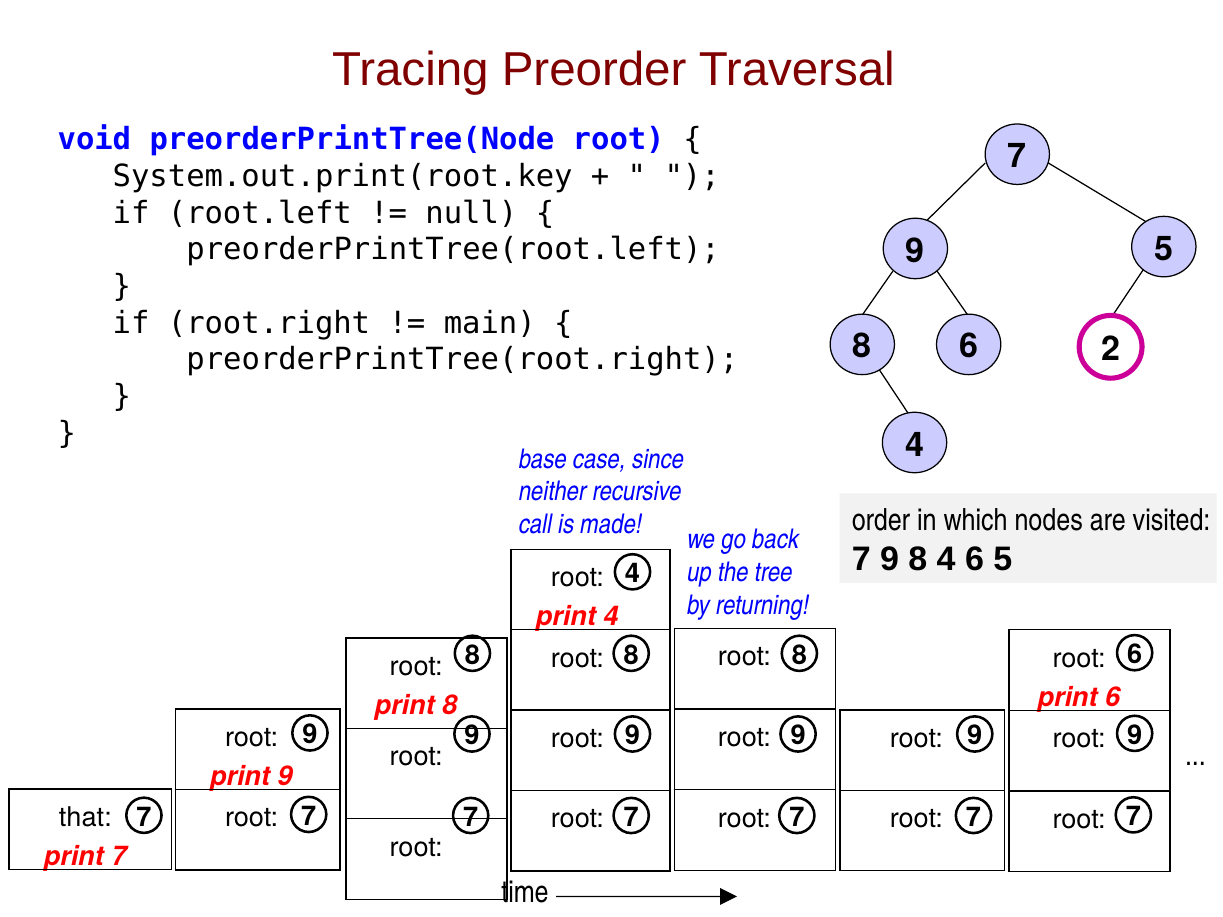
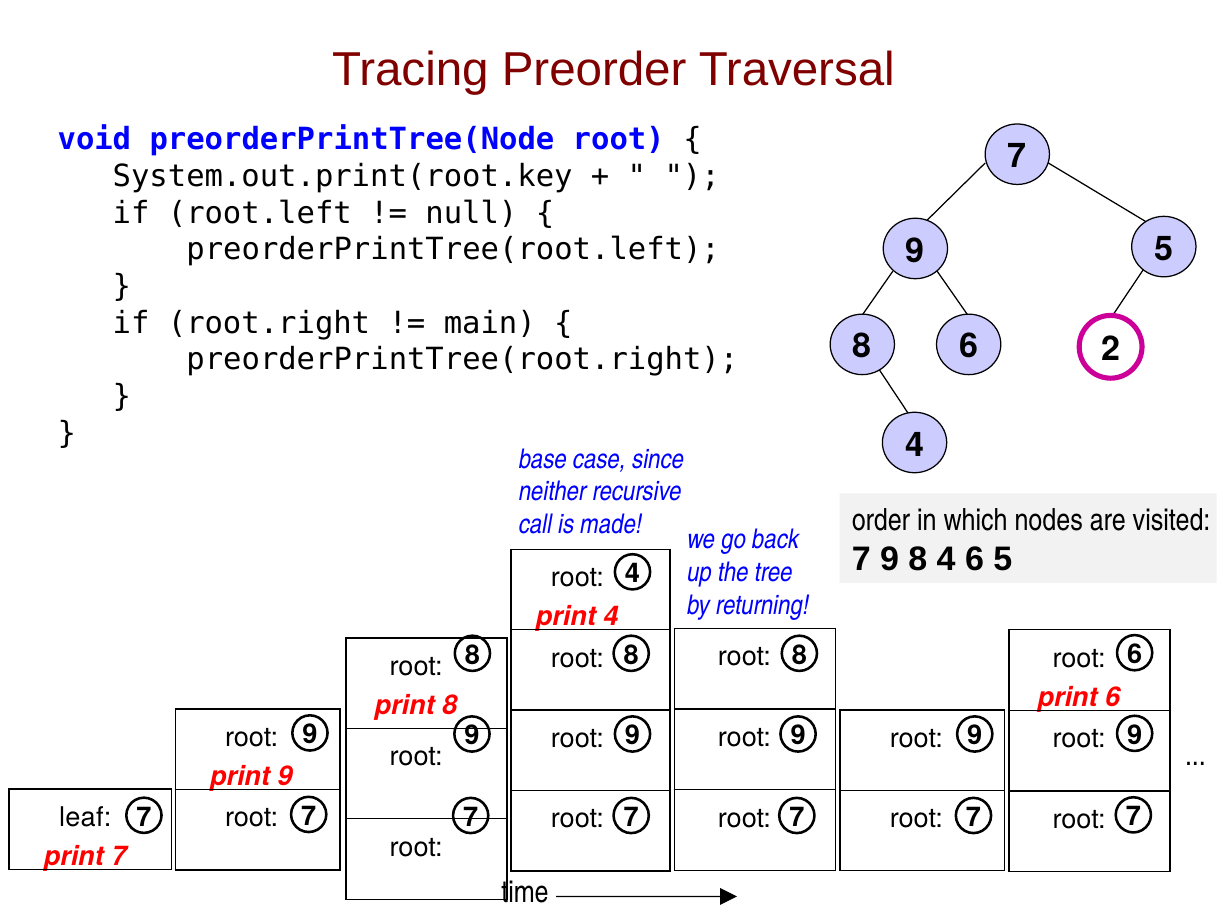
that: that -> leaf
